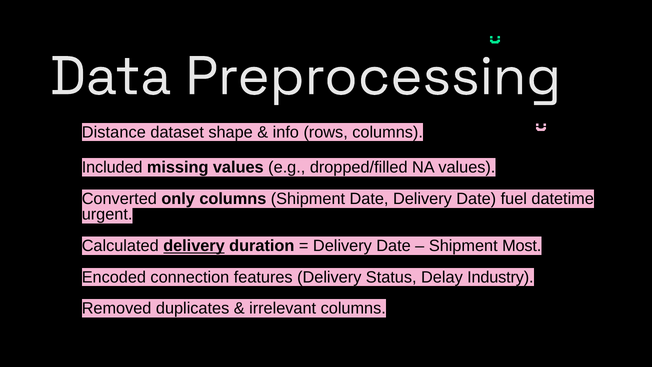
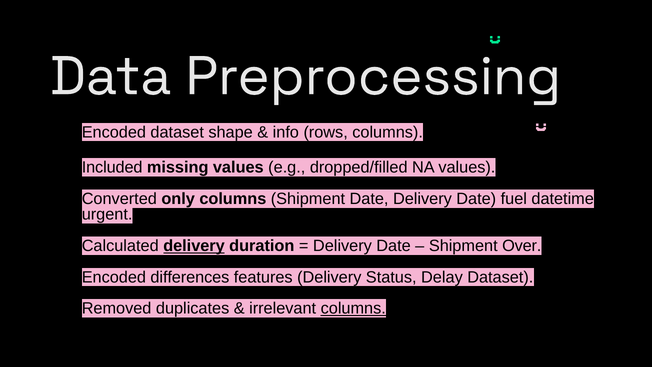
Distance at (114, 132): Distance -> Encoded
Most: Most -> Over
connection: connection -> differences
Delay Industry: Industry -> Dataset
columns at (353, 308) underline: none -> present
